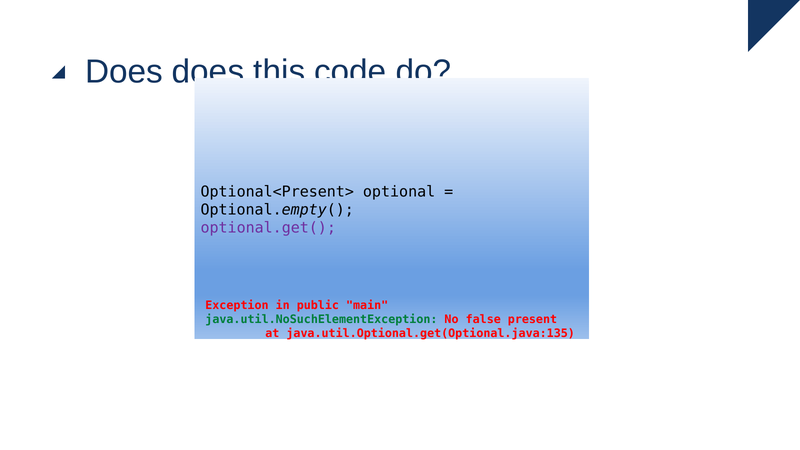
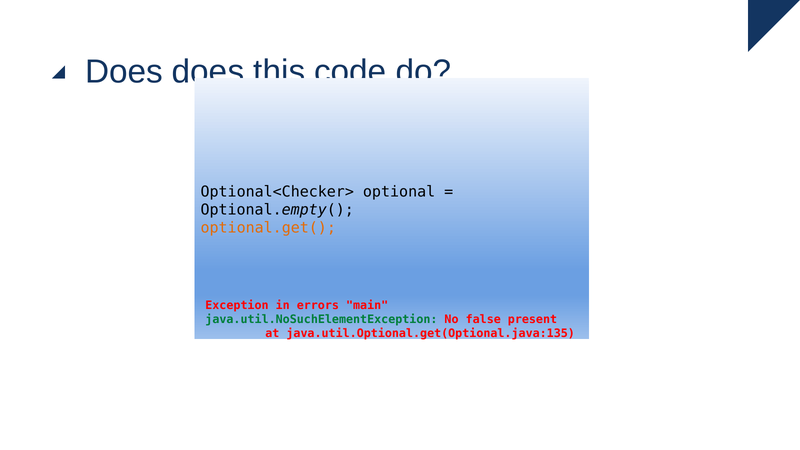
Optional<Present>: Optional<Present> -> Optional<Checker>
optional.get( colour: purple -> orange
public: public -> errors
